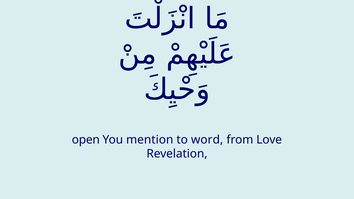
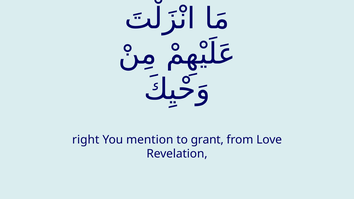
open: open -> right
word: word -> grant
